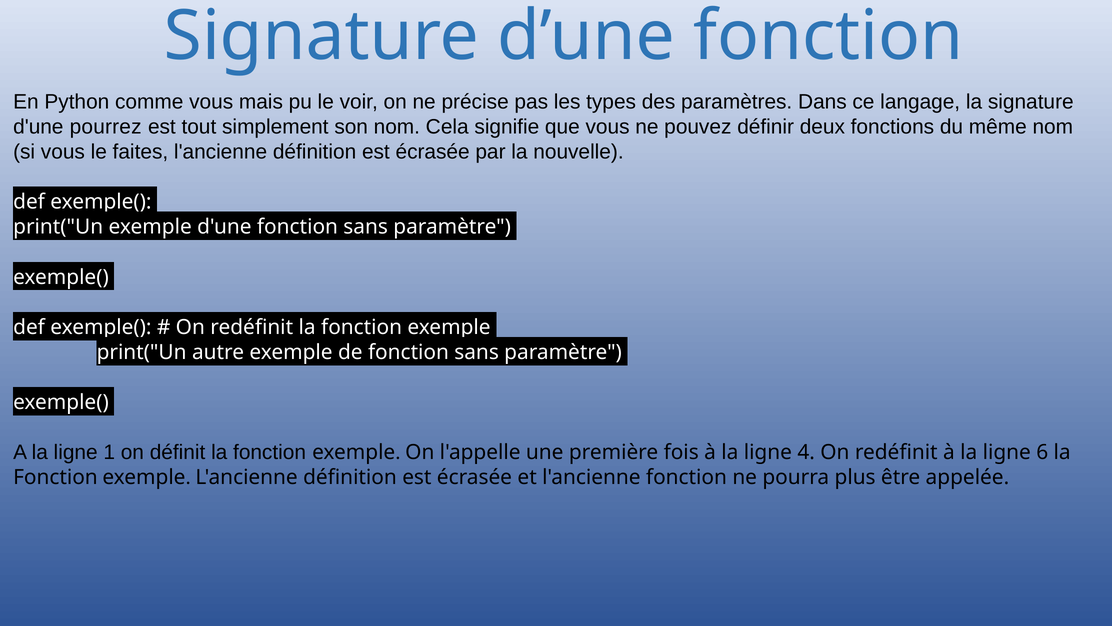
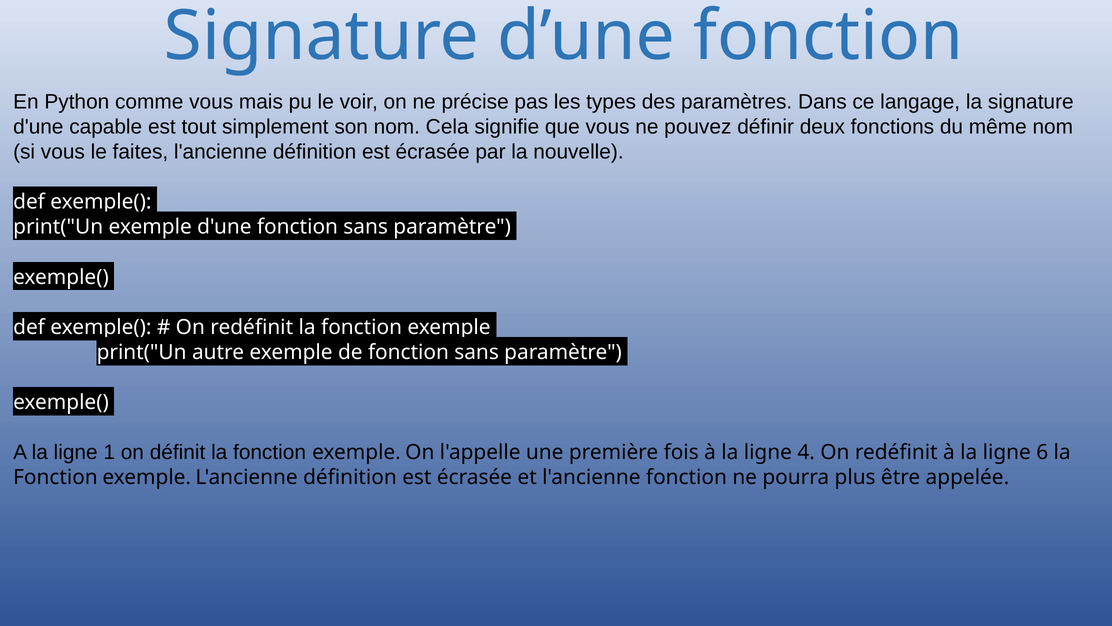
pourrez: pourrez -> capable
